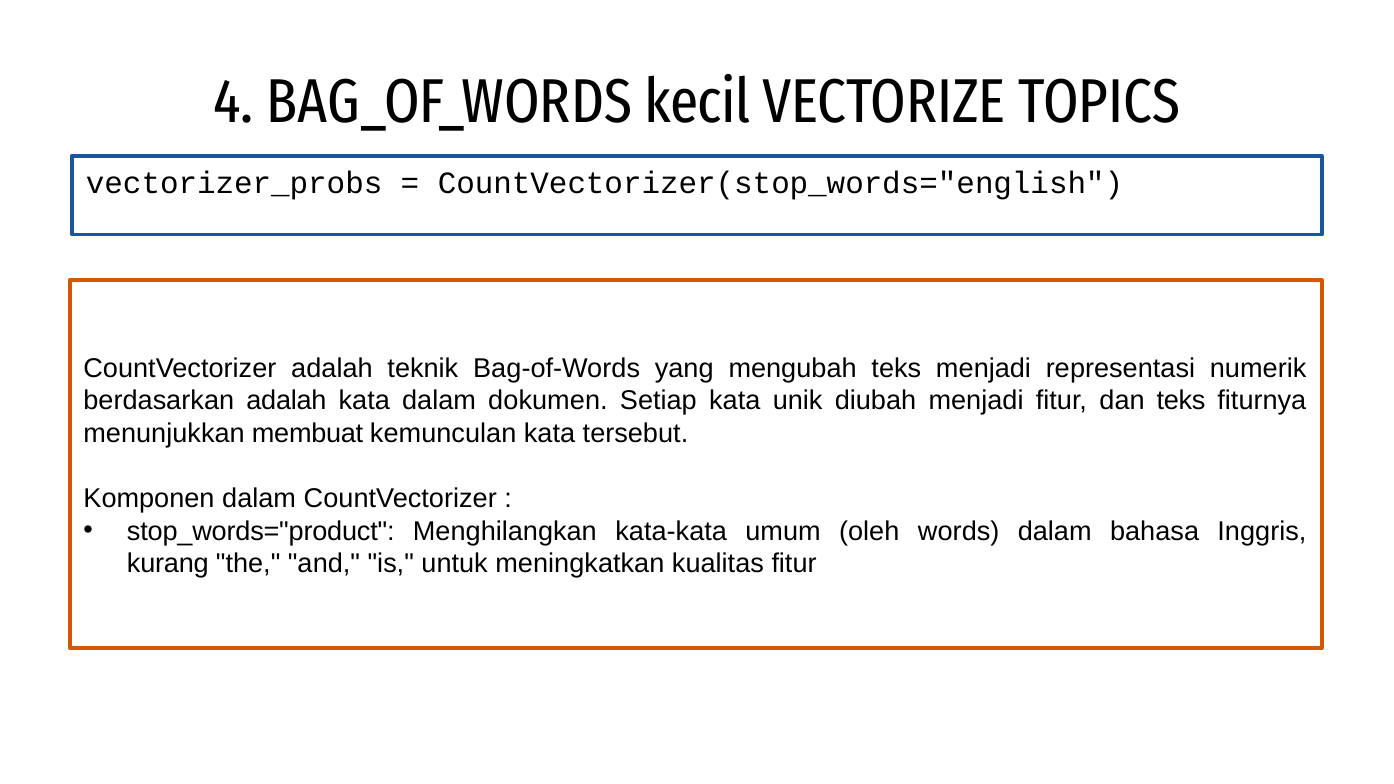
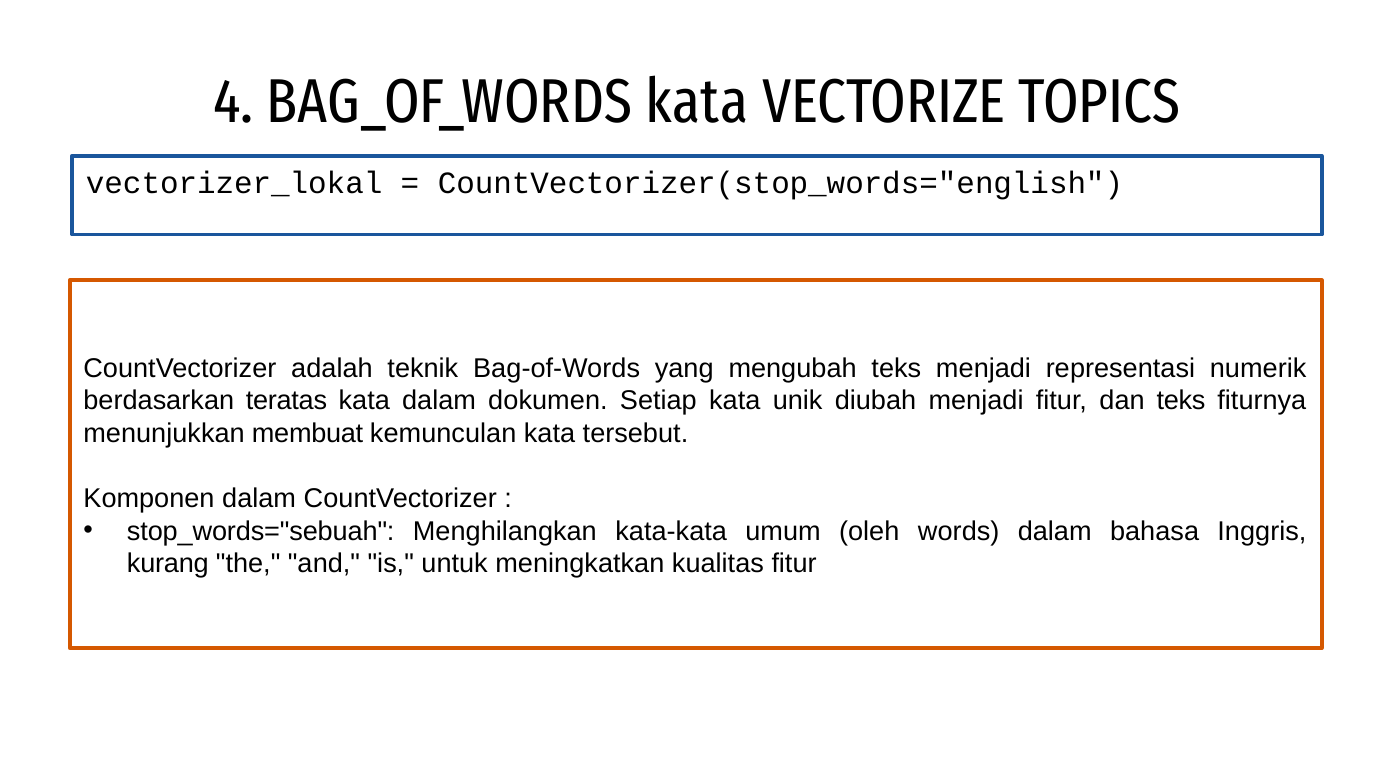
BAG_OF_WORDS kecil: kecil -> kata
vectorizer_probs: vectorizer_probs -> vectorizer_lokal
berdasarkan adalah: adalah -> teratas
stop_words="product: stop_words="product -> stop_words="sebuah
